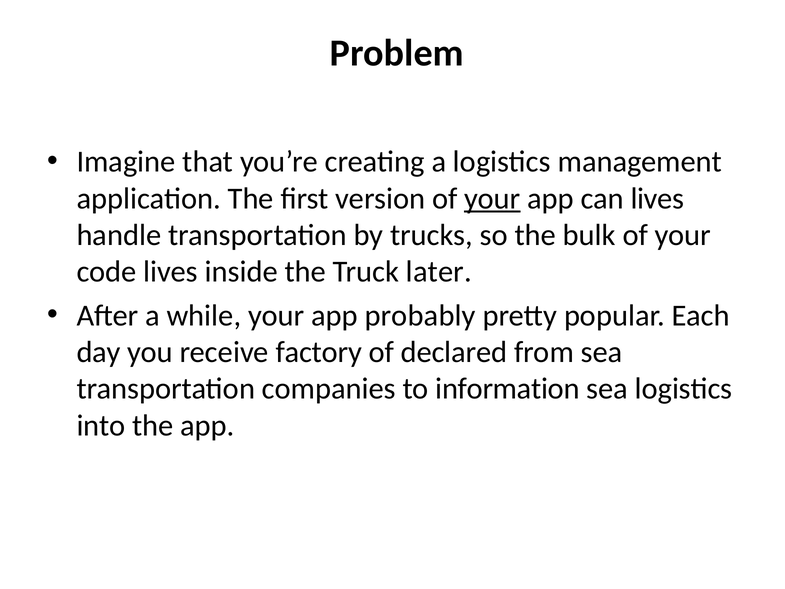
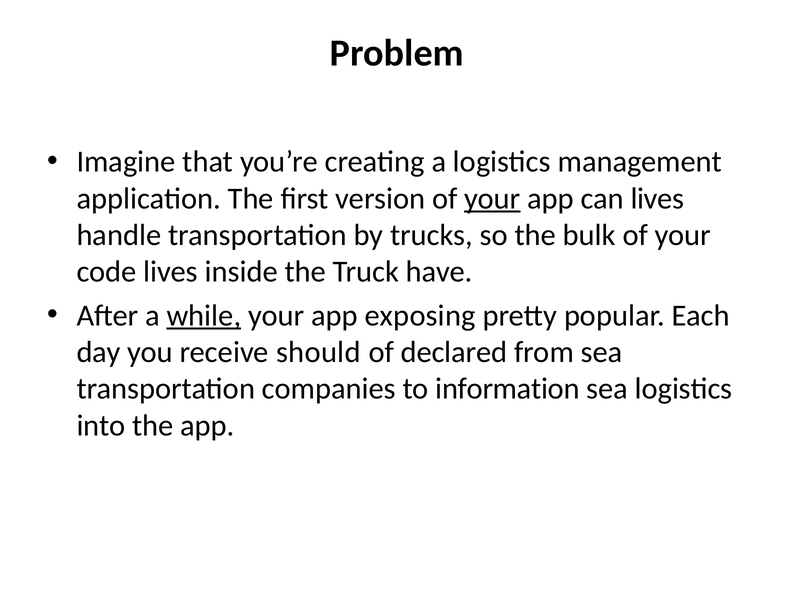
later: later -> have
while underline: none -> present
probably: probably -> exposing
factory: factory -> should
